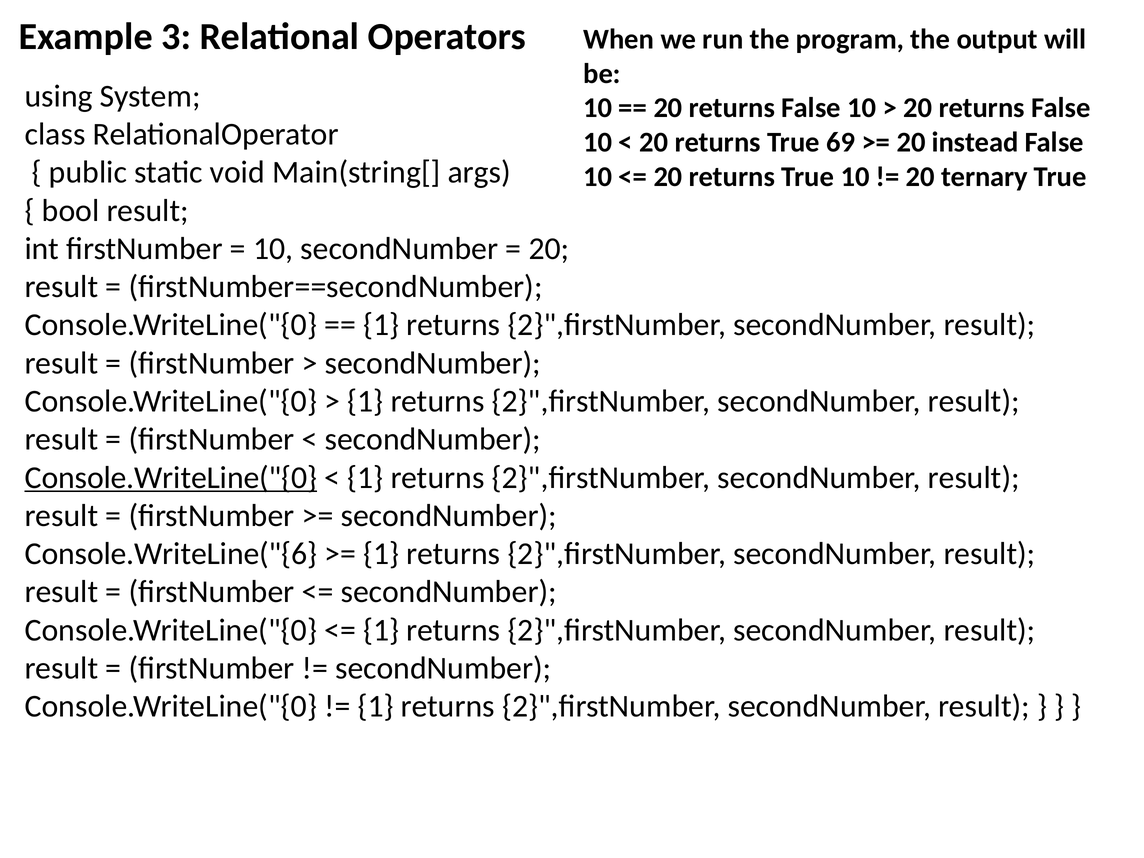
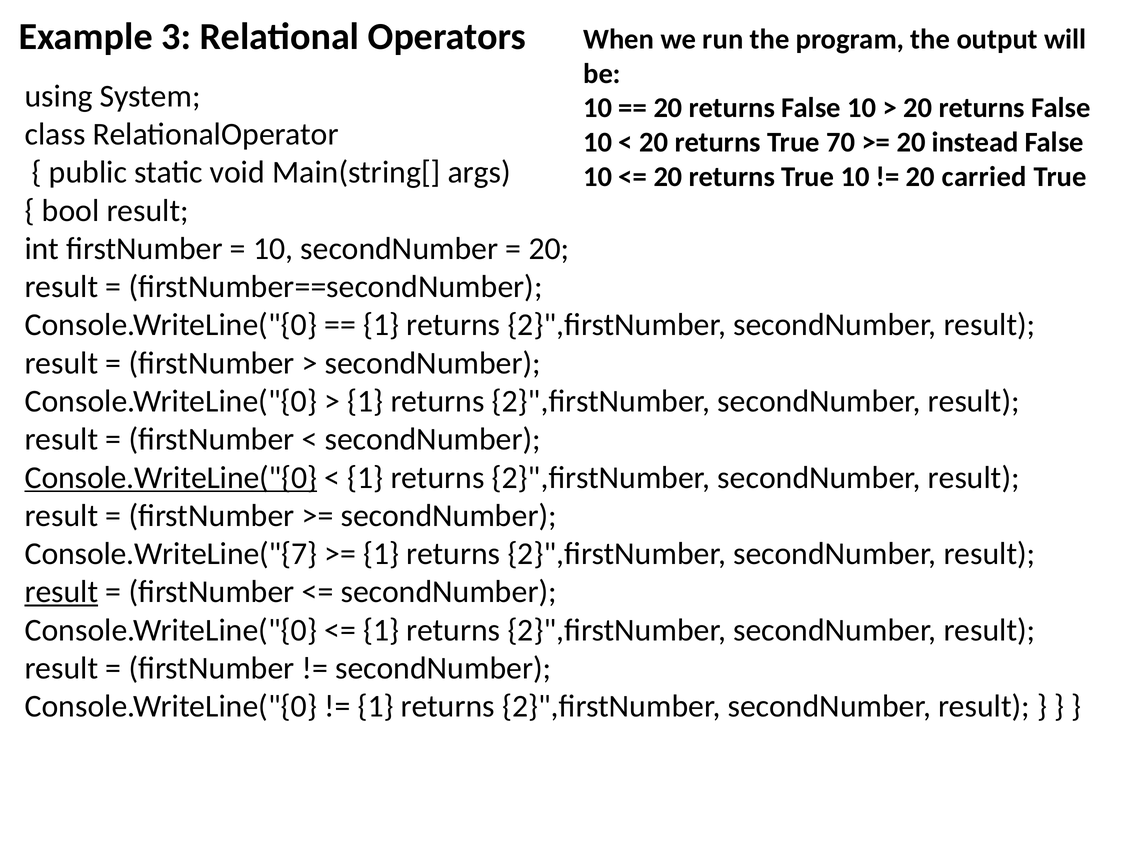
69: 69 -> 70
ternary: ternary -> carried
Console.WriteLine("{6: Console.WriteLine("{6 -> Console.WriteLine("{7
result at (62, 592) underline: none -> present
